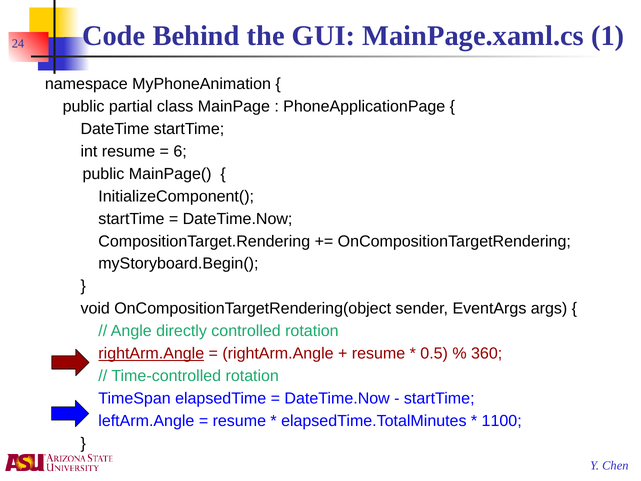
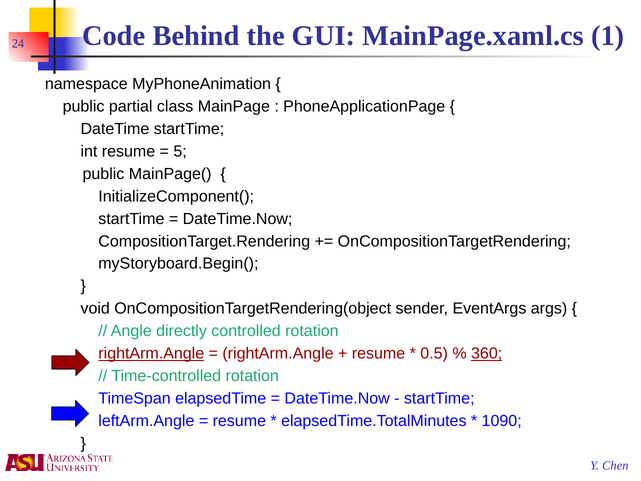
6: 6 -> 5
360 underline: none -> present
1100: 1100 -> 1090
